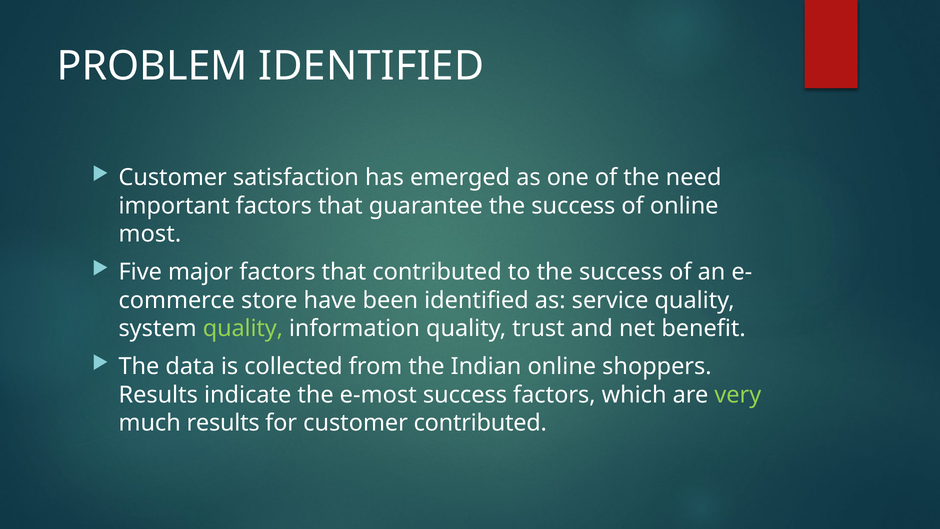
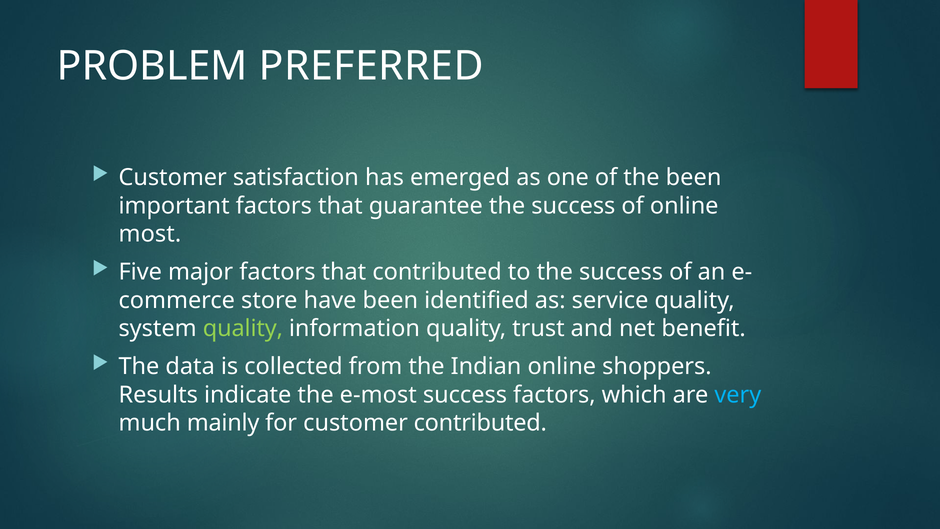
PROBLEM IDENTIFIED: IDENTIFIED -> PREFERRED
the need: need -> been
very colour: light green -> light blue
much results: results -> mainly
